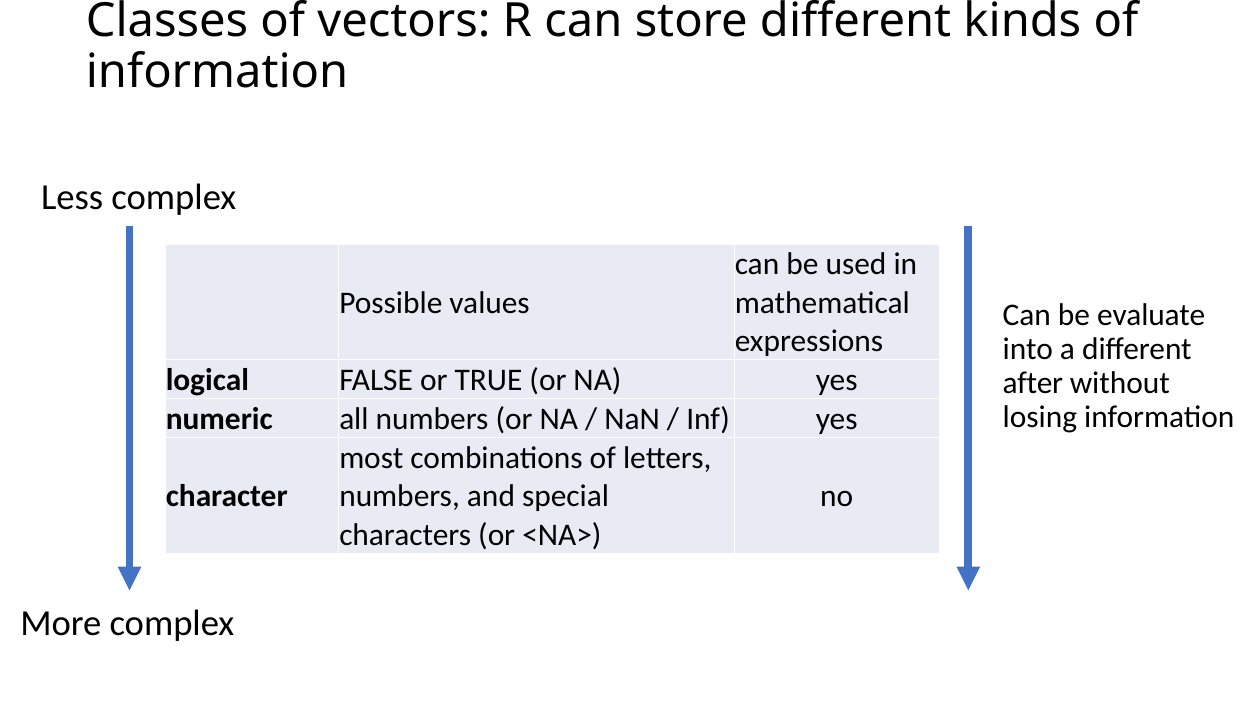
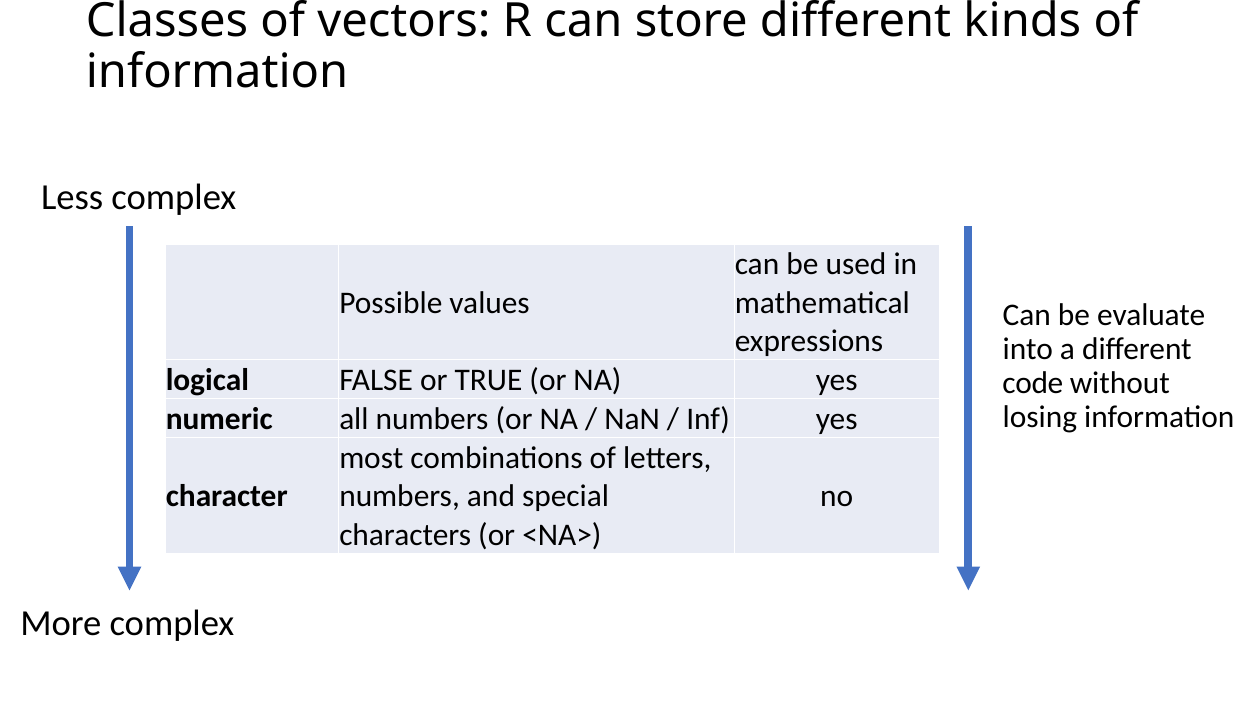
after: after -> code
